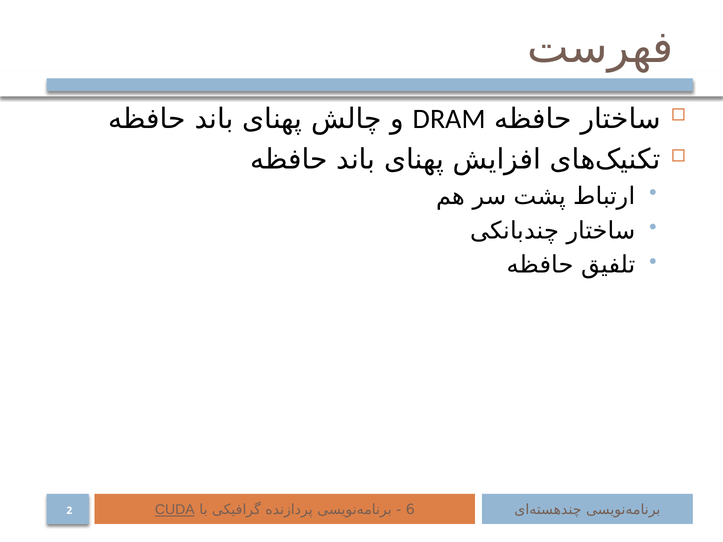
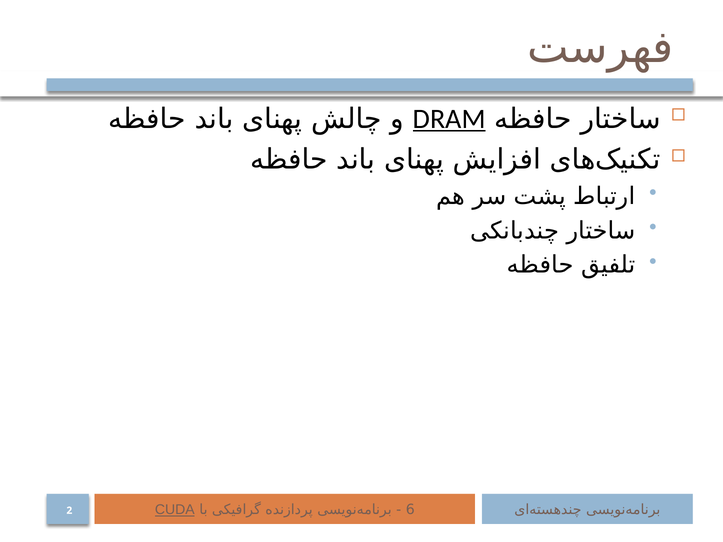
DRAM underline: none -> present
